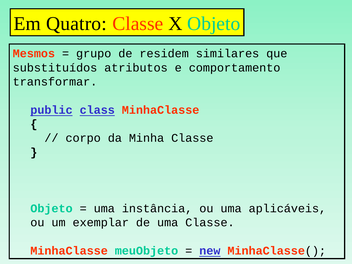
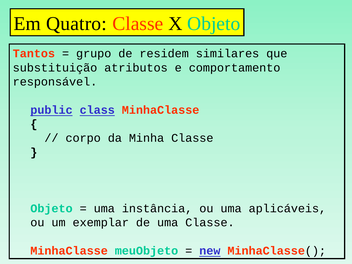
Mesmos: Mesmos -> Tantos
substituídos: substituídos -> substituição
transformar: transformar -> responsável
